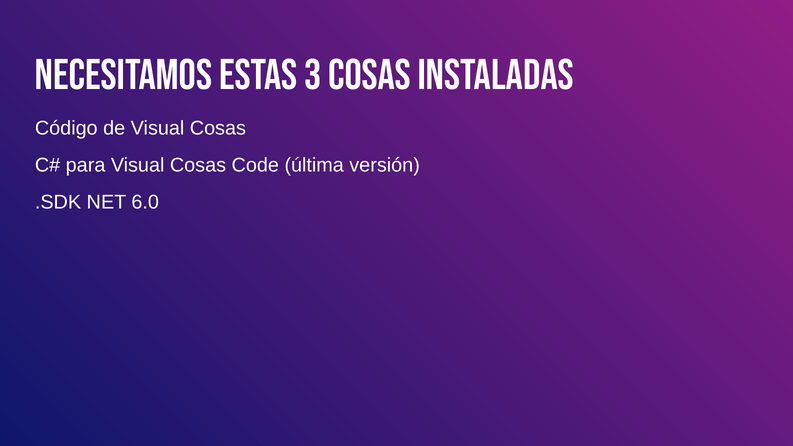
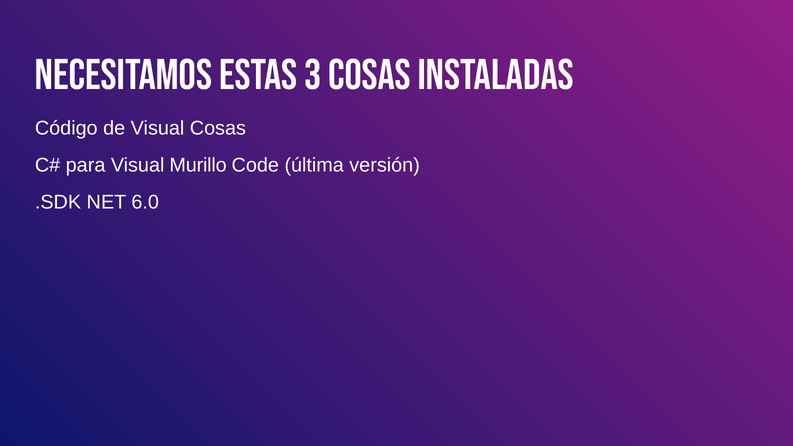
para Visual Cosas: Cosas -> Murillo
